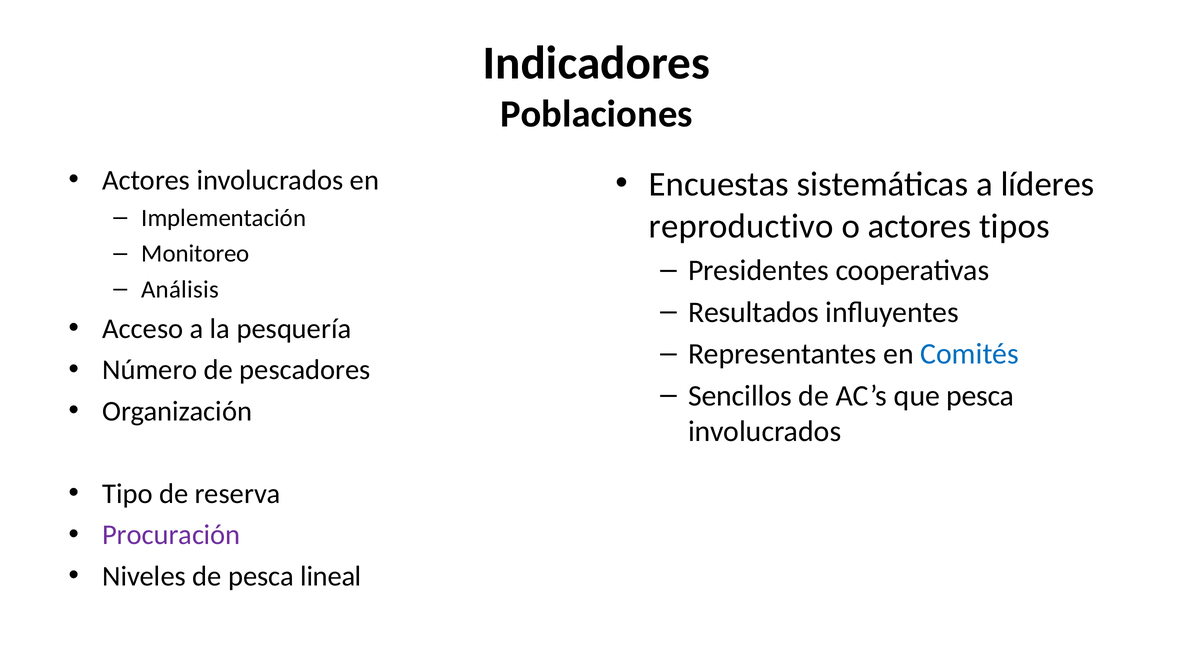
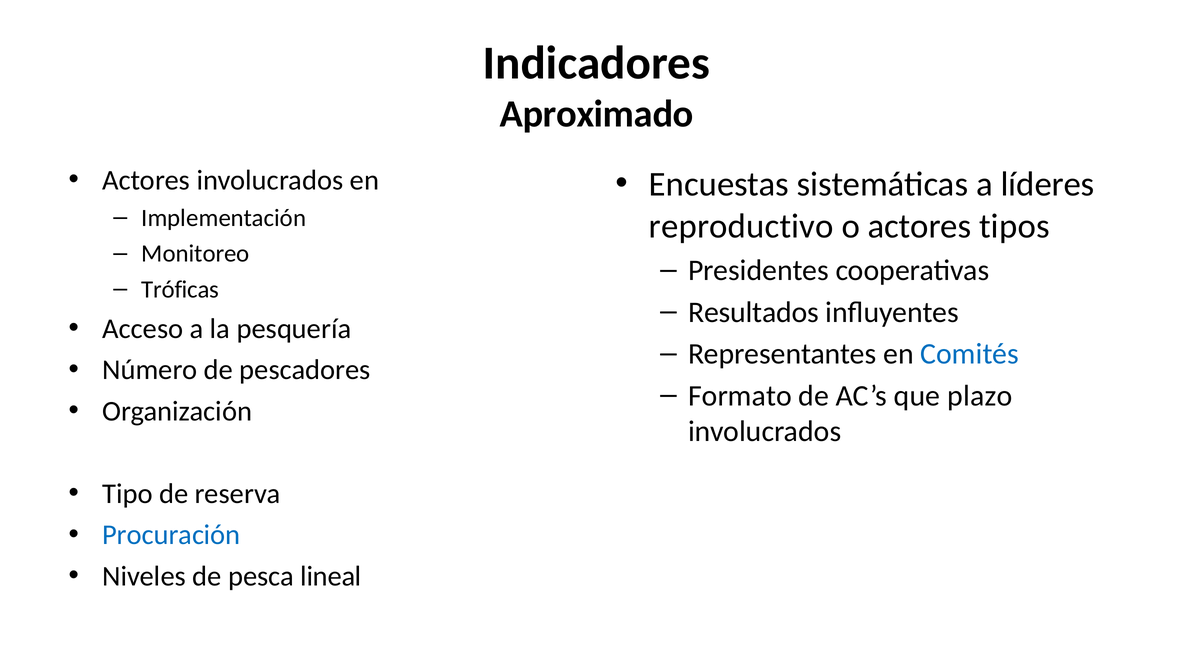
Poblaciones: Poblaciones -> Aproximado
Análisis: Análisis -> Tróficas
Sencillos: Sencillos -> Formato
que pesca: pesca -> plazo
Procuración colour: purple -> blue
